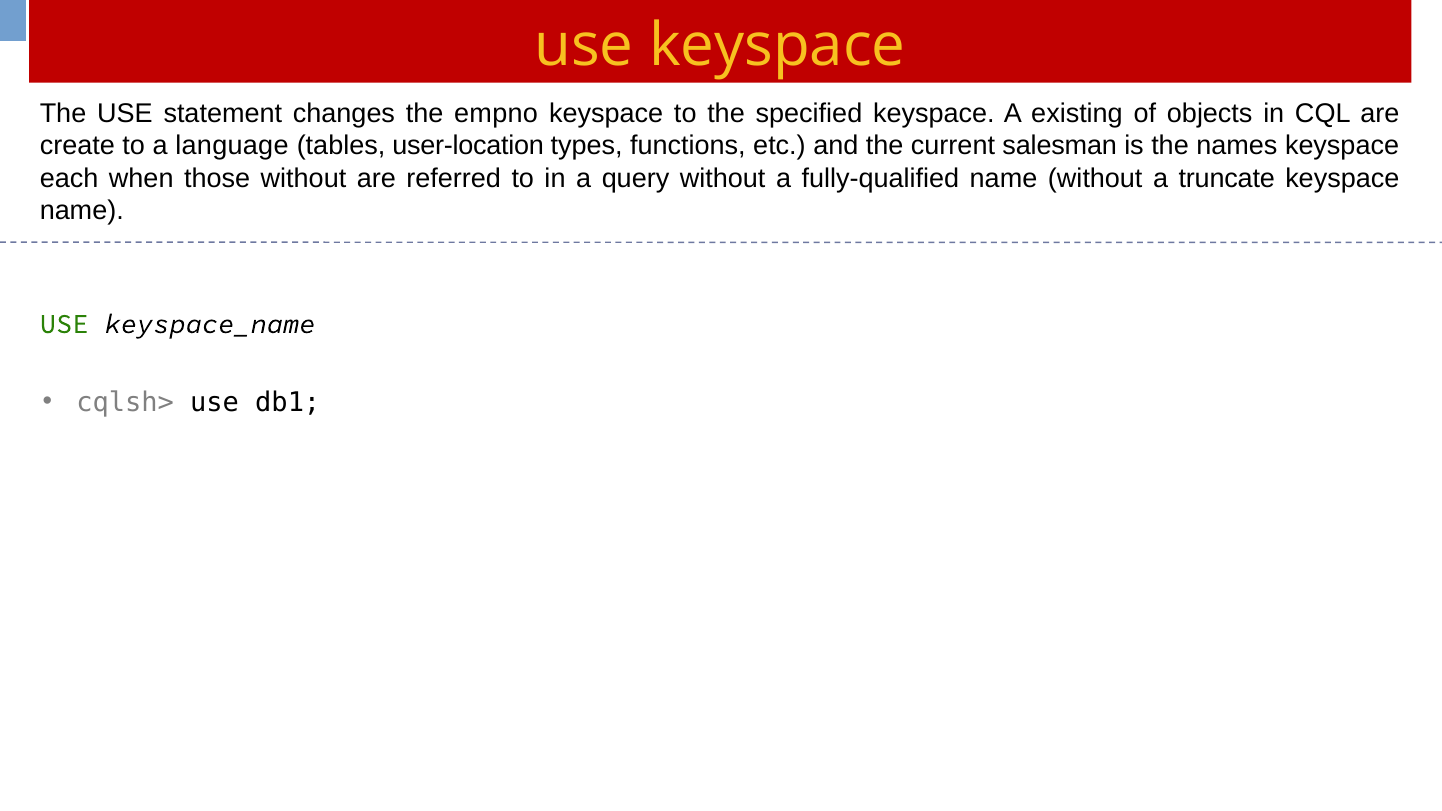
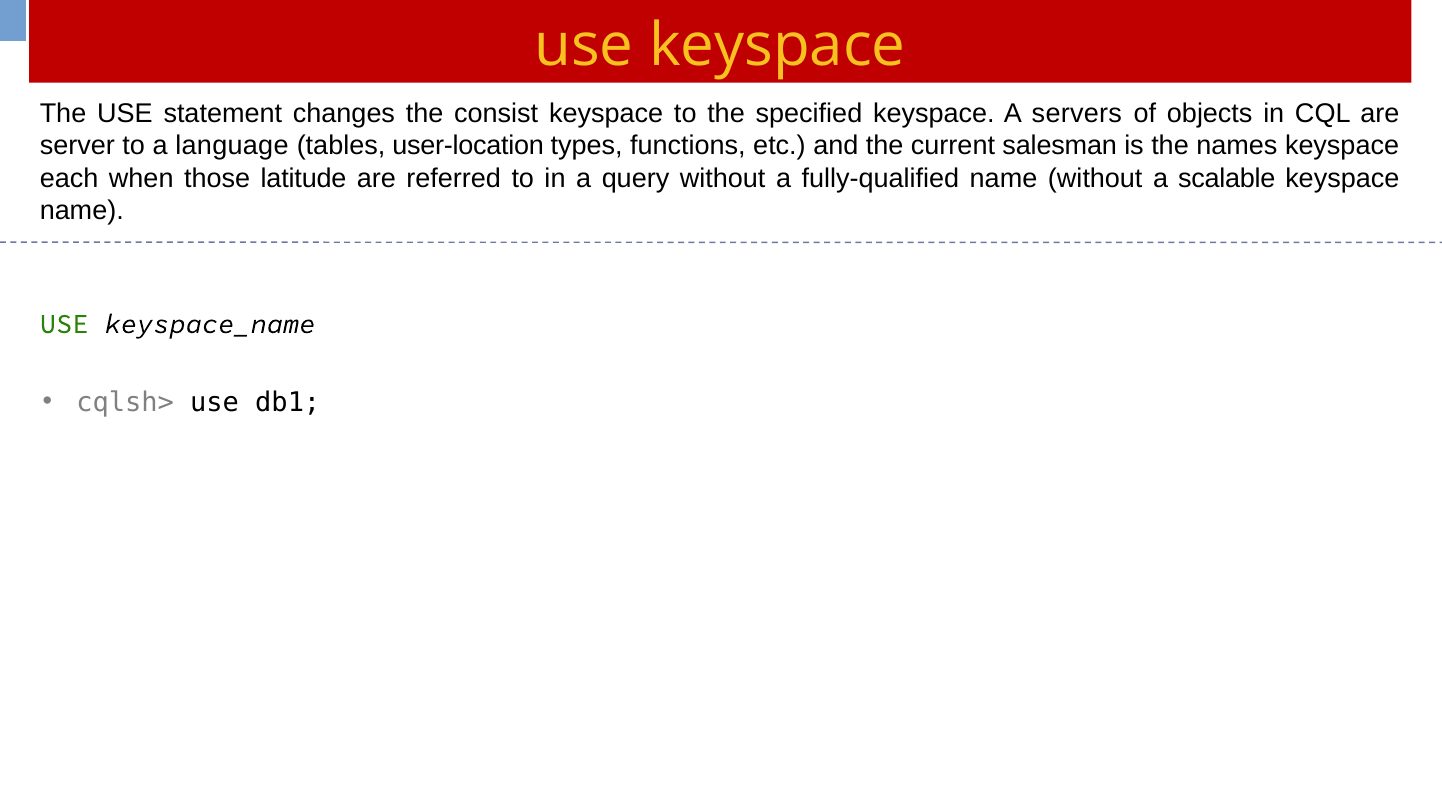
empno: empno -> consist
existing: existing -> servers
create: create -> server
those without: without -> latitude
truncate: truncate -> scalable
